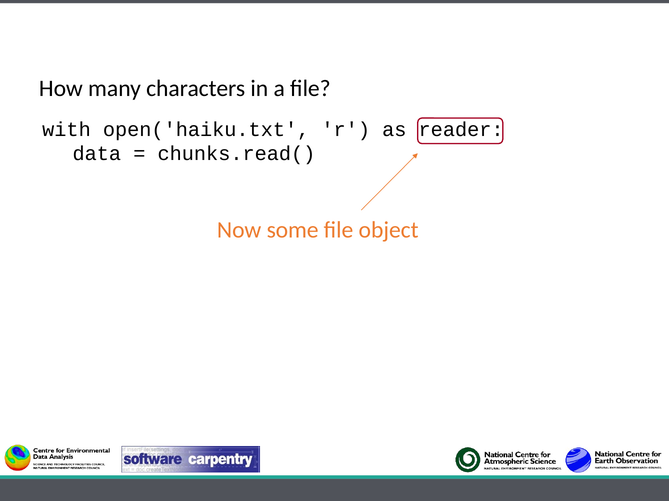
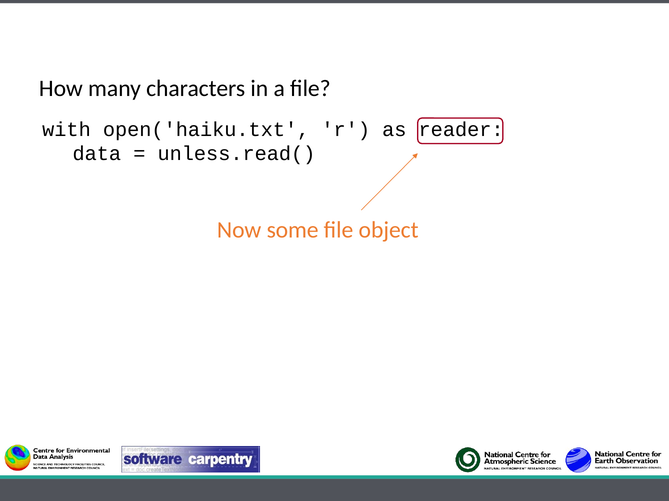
chunks.read(: chunks.read( -> unless.read(
